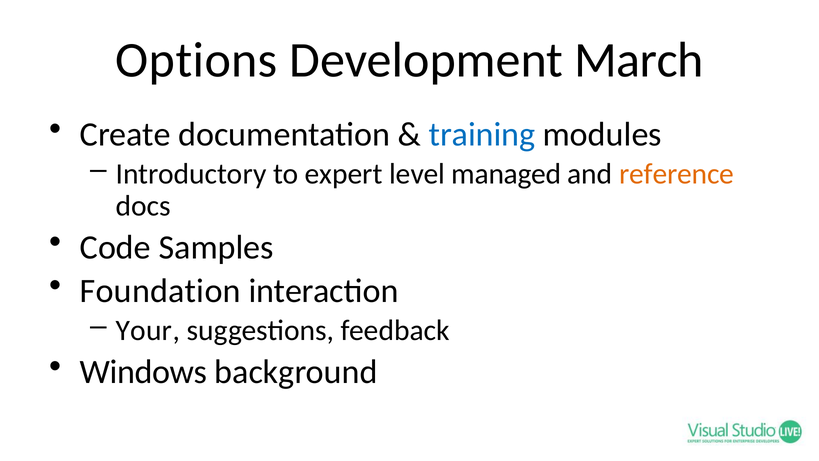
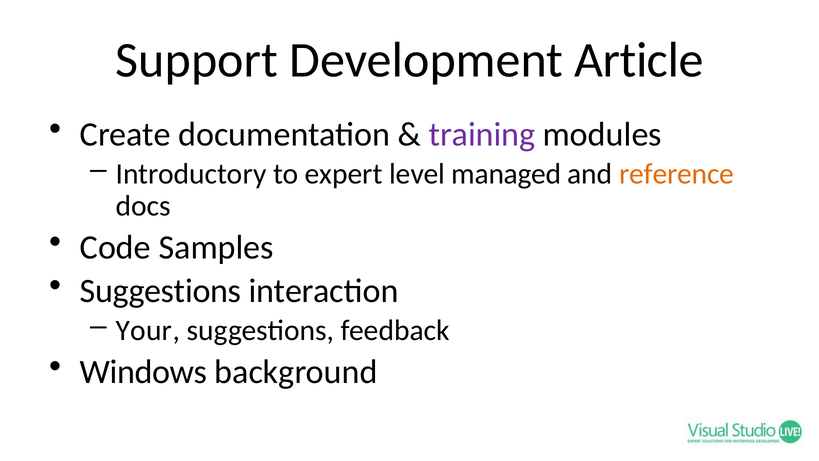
Options: Options -> Support
March: March -> Article
training colour: blue -> purple
Foundation at (160, 291): Foundation -> Suggestions
